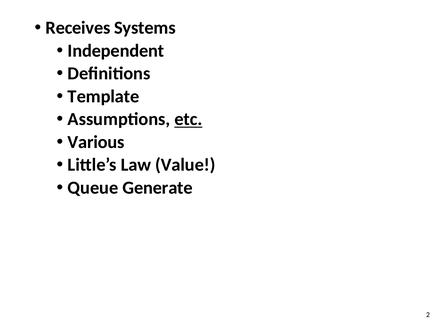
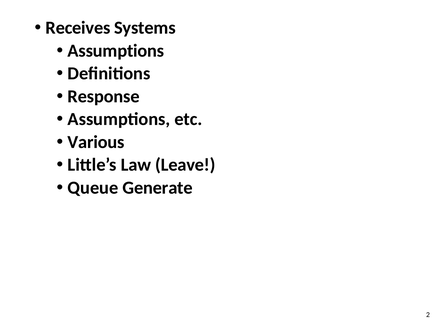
Independent at (116, 51): Independent -> Assumptions
Template: Template -> Response
etc underline: present -> none
Value: Value -> Leave
